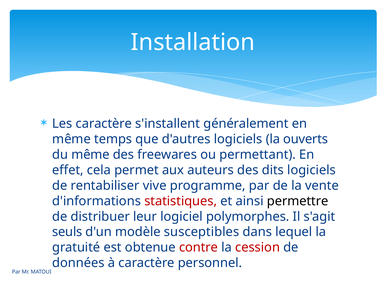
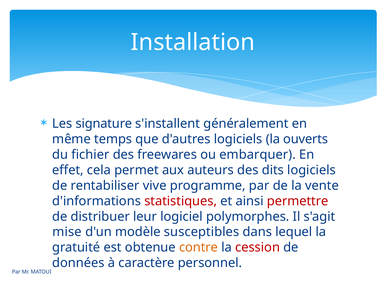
Les caractère: caractère -> signature
du même: même -> fichier
permettant: permettant -> embarquer
permettre colour: black -> red
seuls: seuls -> mise
contre colour: red -> orange
